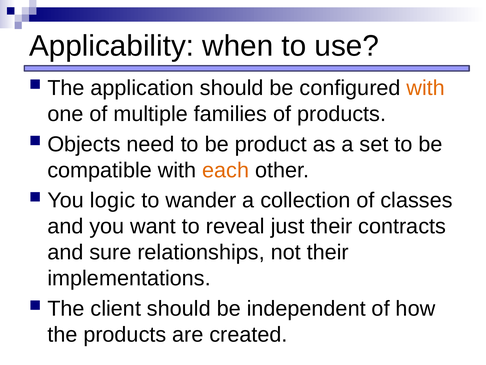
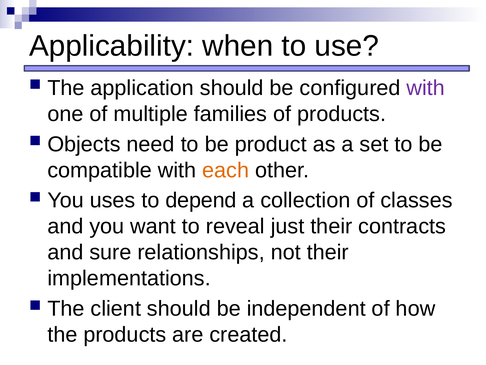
with at (426, 88) colour: orange -> purple
logic: logic -> uses
wander: wander -> depend
